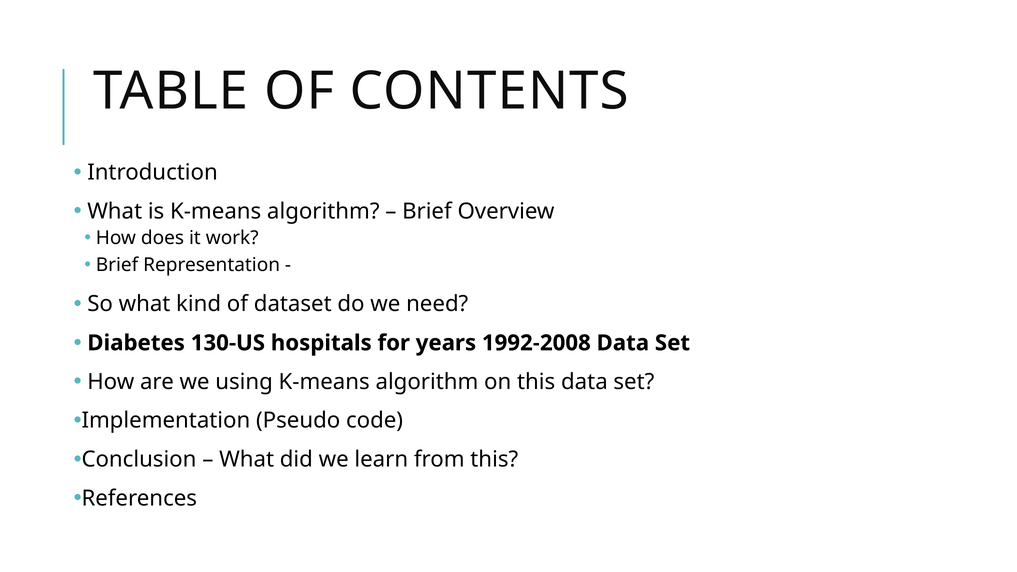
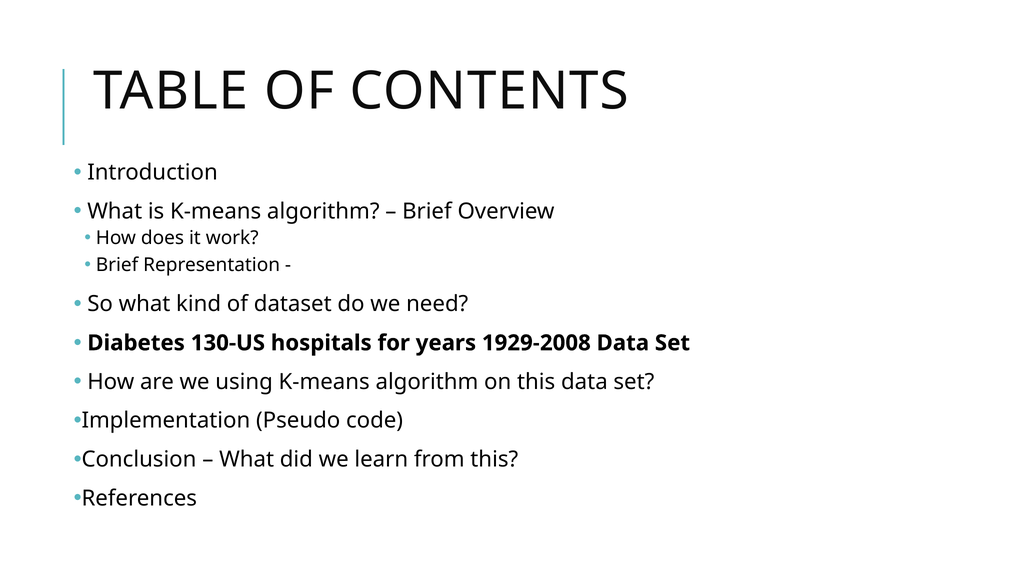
1992-2008: 1992-2008 -> 1929-2008
